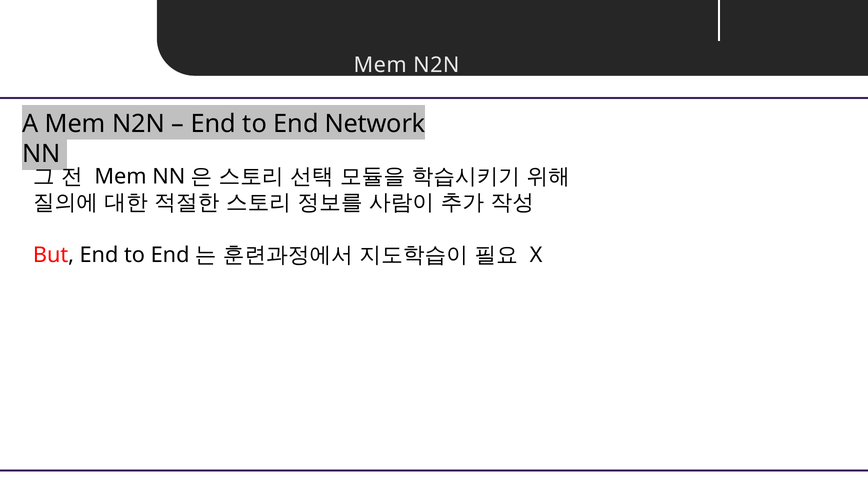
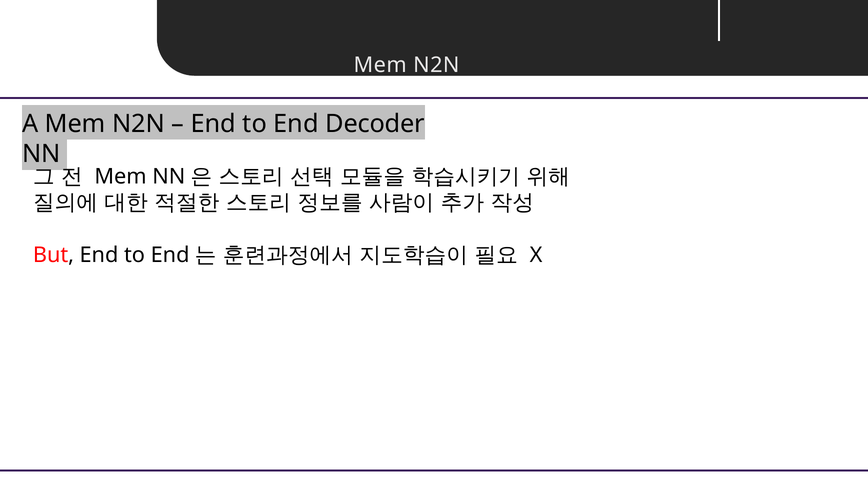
Network: Network -> Decoder
